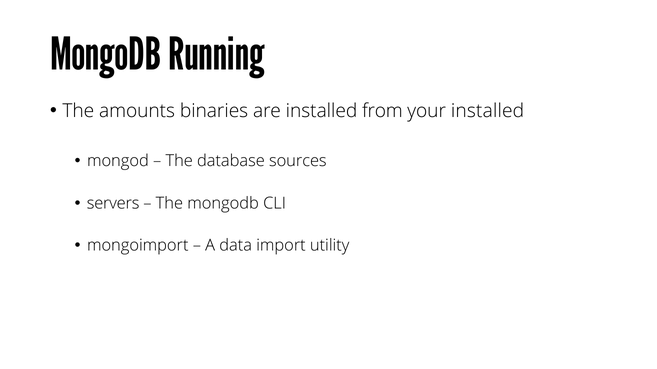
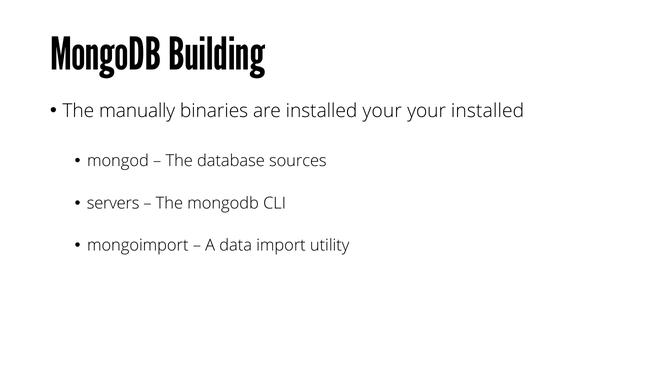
Running: Running -> Building
amounts: amounts -> manually
installed from: from -> your
